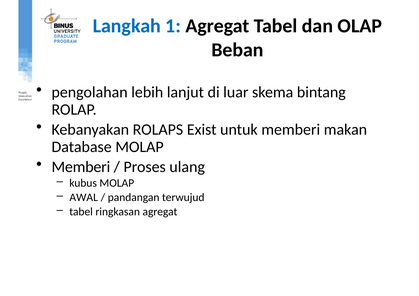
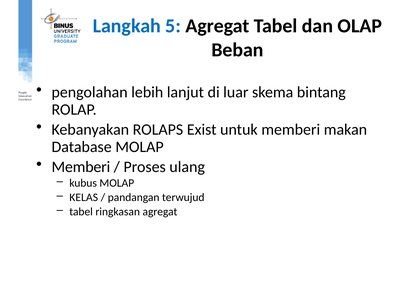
1: 1 -> 5
AWAL: AWAL -> KELAS
